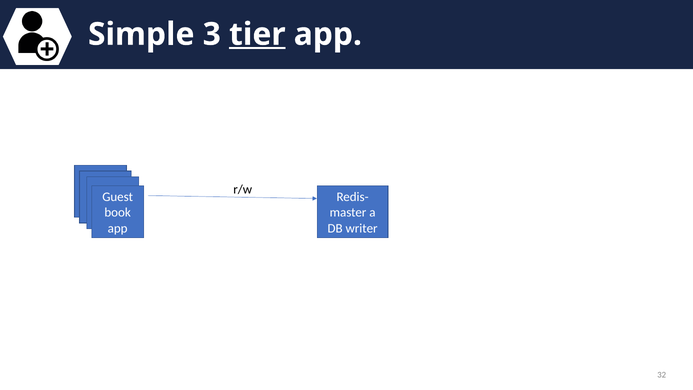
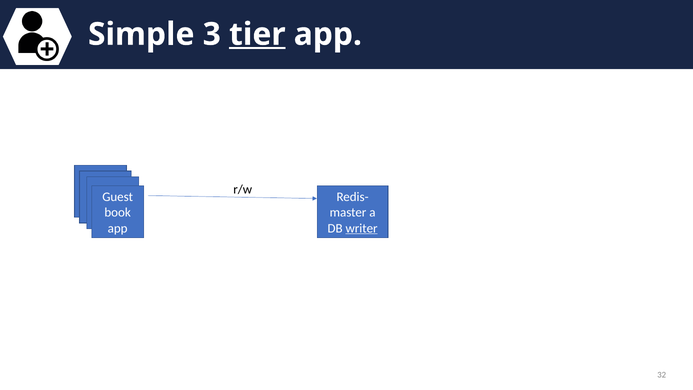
writer underline: none -> present
